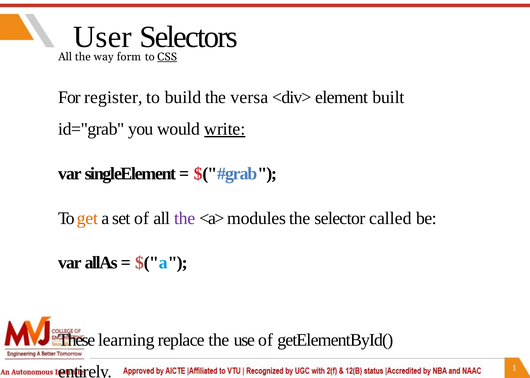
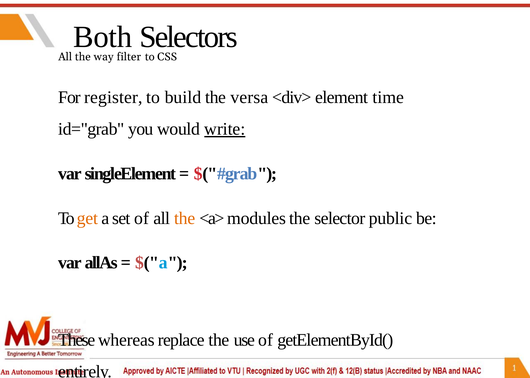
User: User -> Both
form: form -> filter
CSS underline: present -> none
built: built -> time
the at (185, 218) colour: purple -> orange
called: called -> public
learning: learning -> whereas
